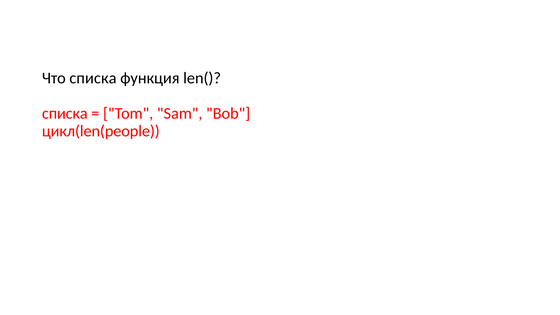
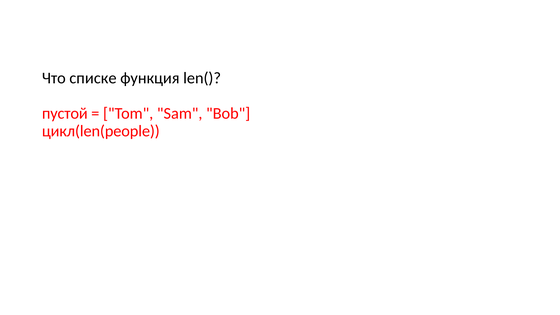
Что списка: списка -> списке
списка at (65, 113): списка -> пустой
